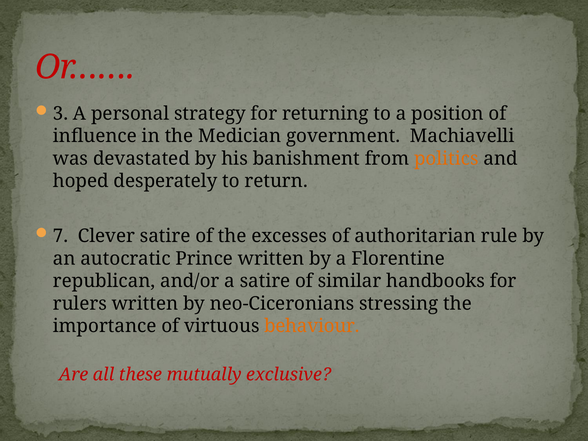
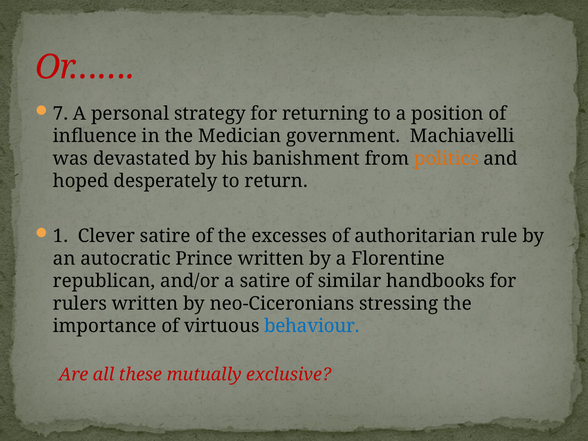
3: 3 -> 7
7: 7 -> 1
behaviour colour: orange -> blue
